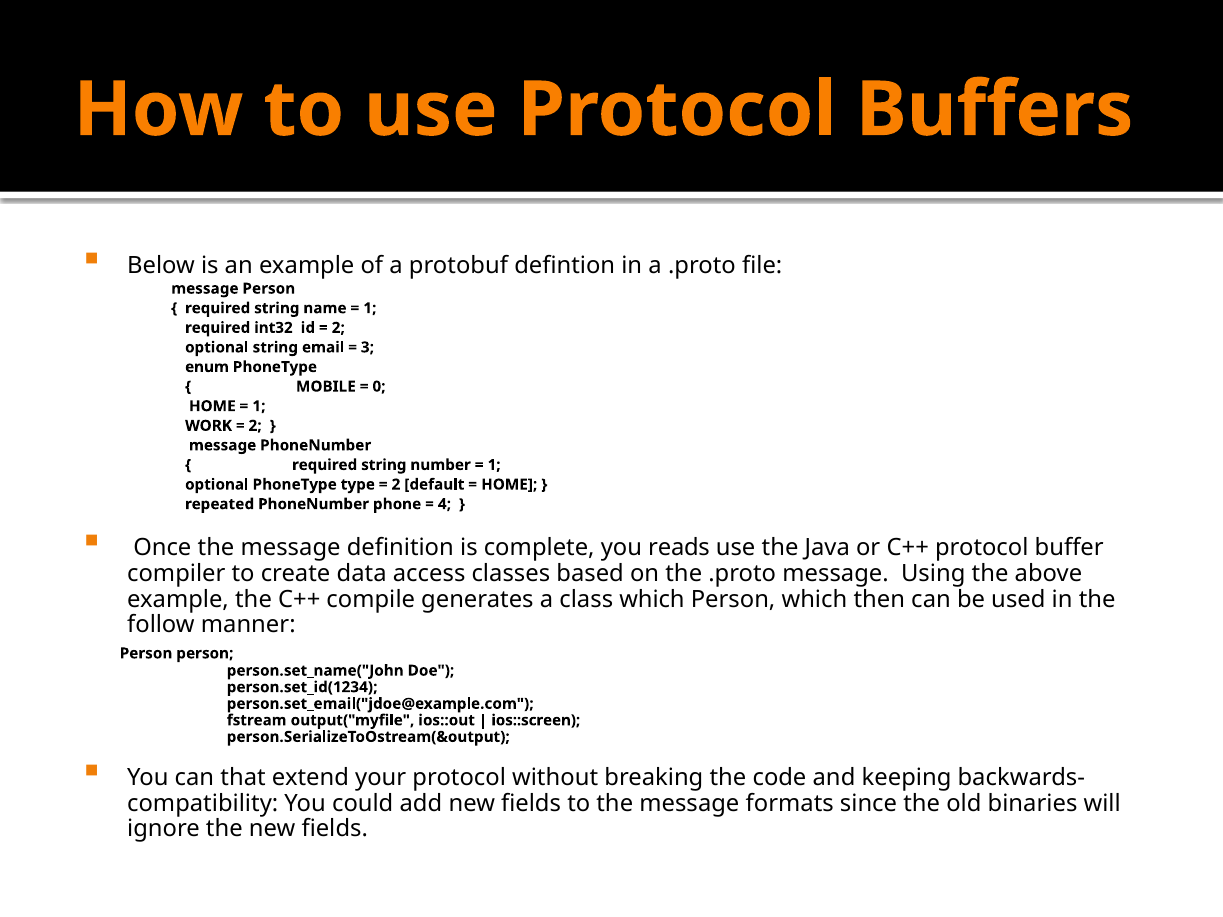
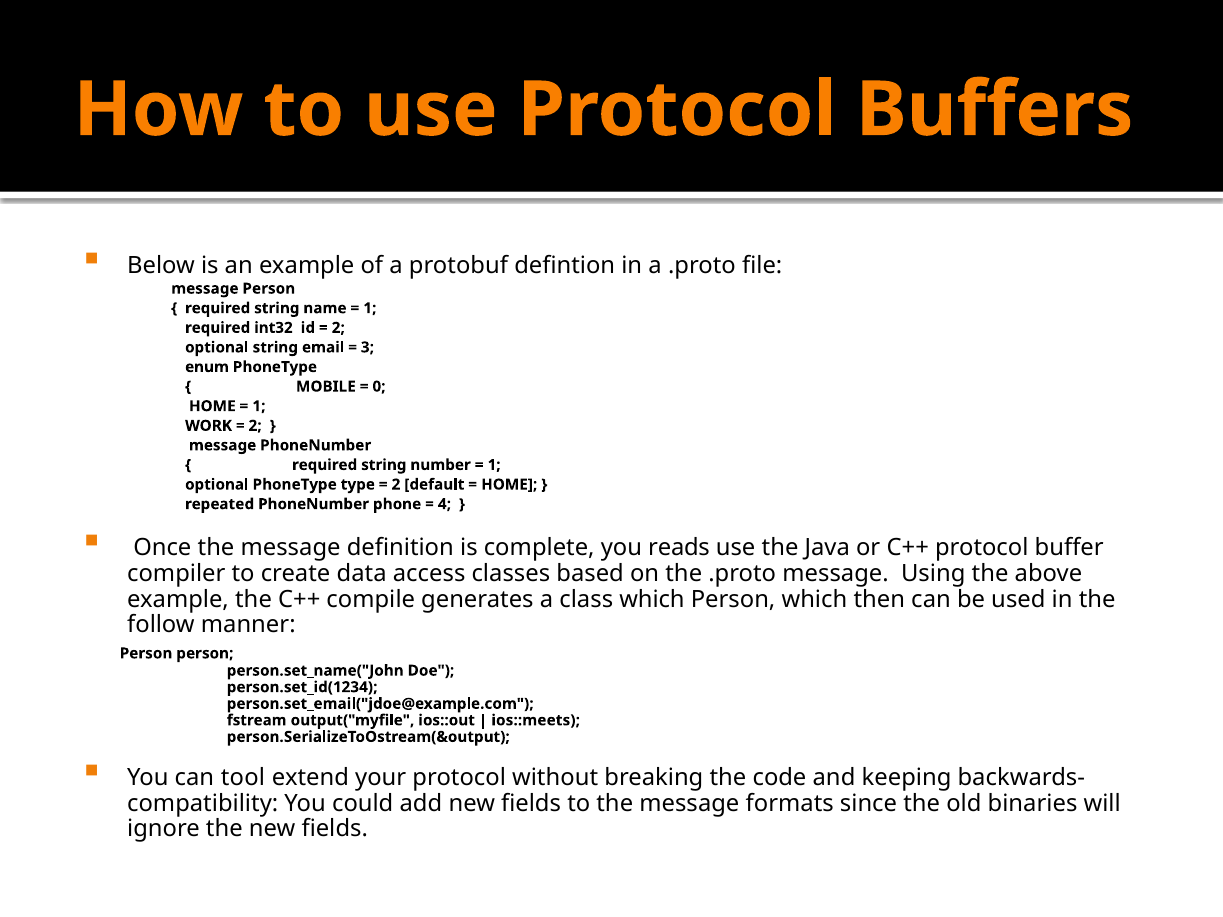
ios::screen: ios::screen -> ios::meets
that: that -> tool
